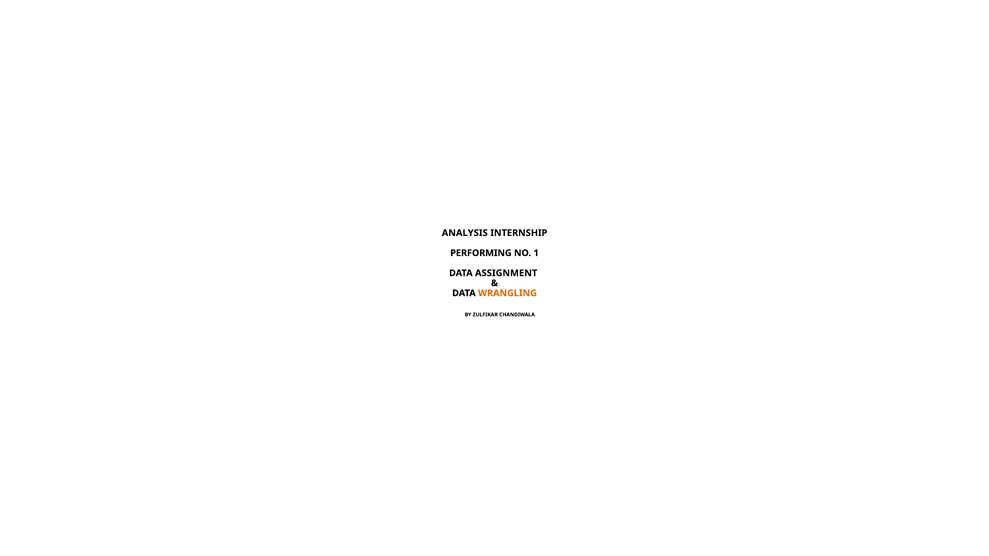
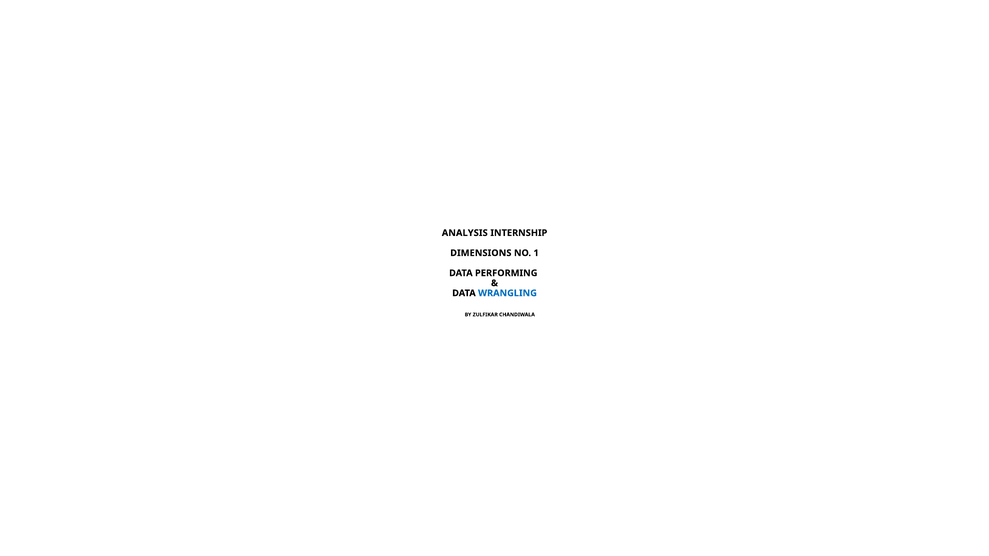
PERFORMING: PERFORMING -> DIMENSIONS
ASSIGNMENT: ASSIGNMENT -> PERFORMING
WRANGLING colour: orange -> blue
